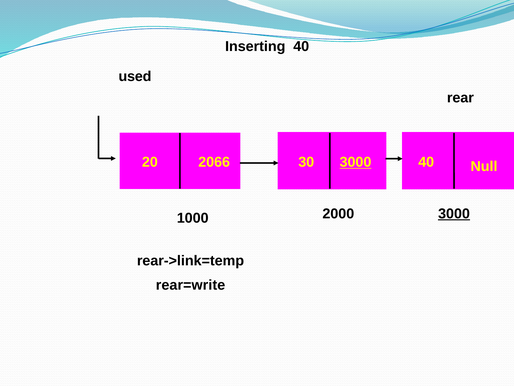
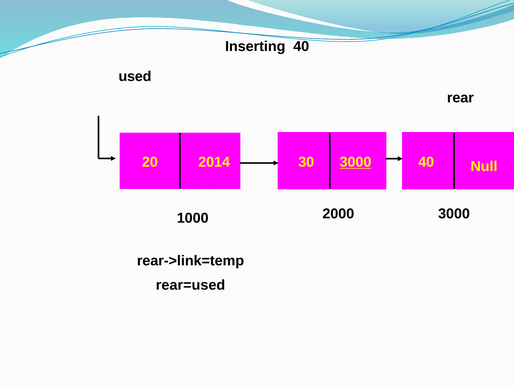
2066: 2066 -> 2014
3000 at (454, 213) underline: present -> none
rear=write: rear=write -> rear=used
